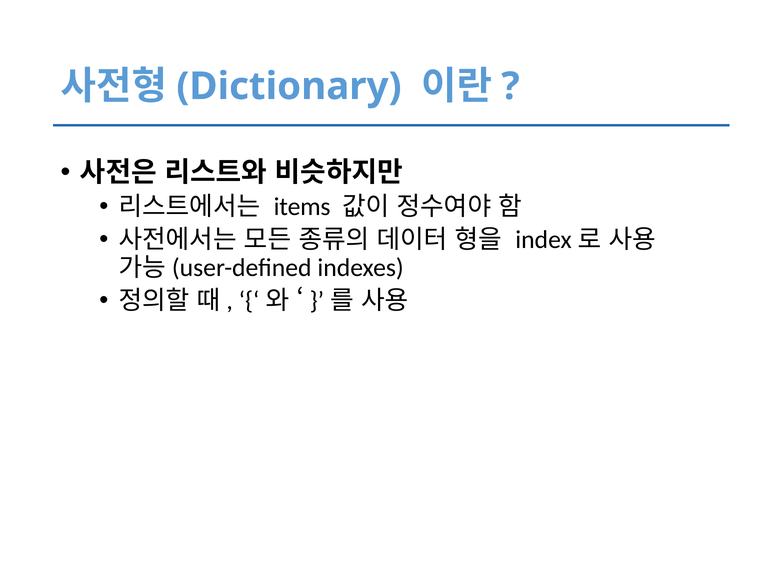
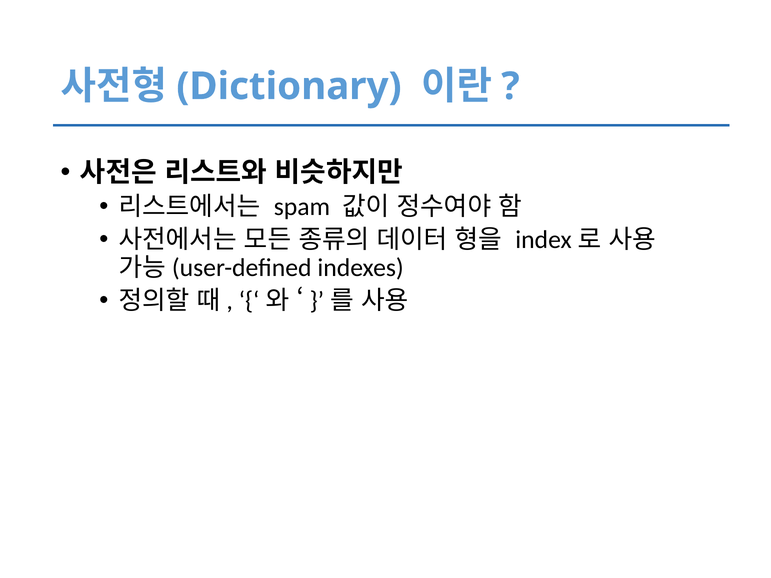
items: items -> spam
